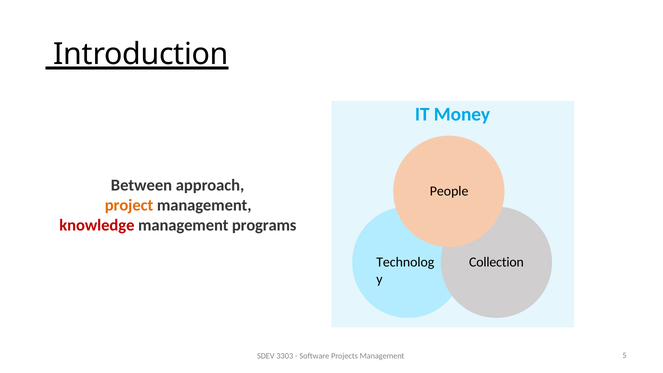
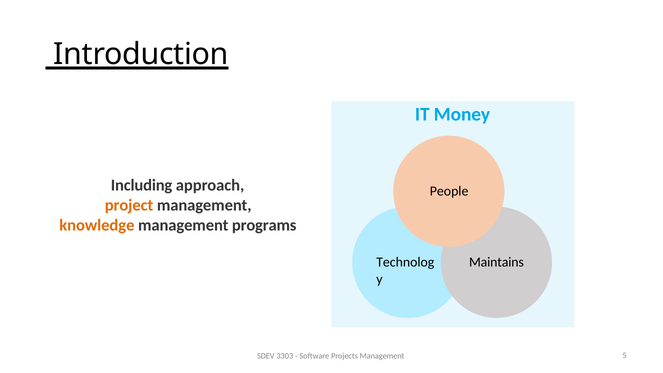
Between: Between -> Including
knowledge colour: red -> orange
Collection: Collection -> Maintains
